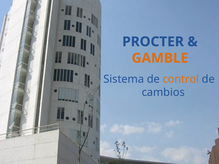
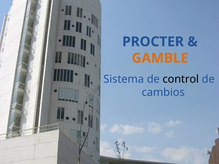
control colour: orange -> black
